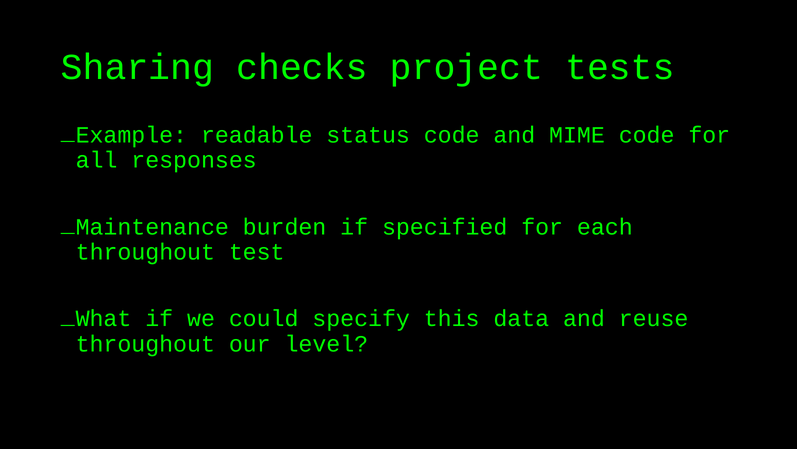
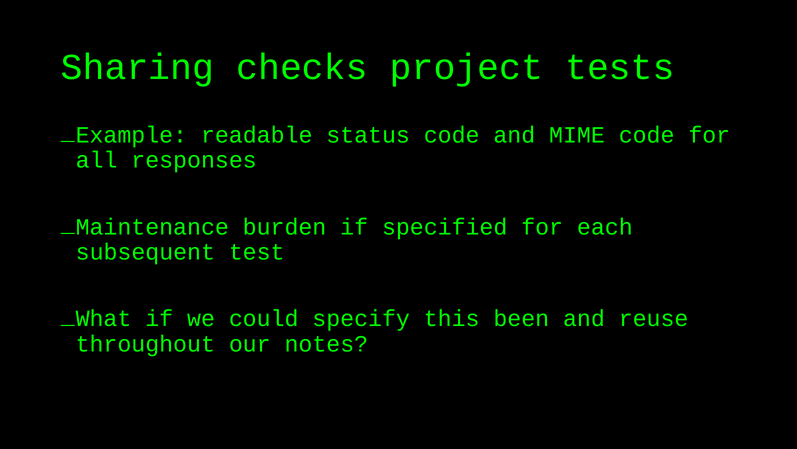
throughout at (145, 252): throughout -> subsequent
data: data -> been
level: level -> notes
